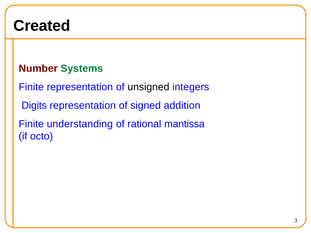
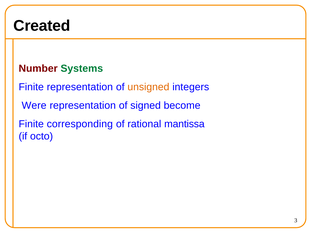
unsigned colour: black -> orange
Digits: Digits -> Were
addition: addition -> become
understanding: understanding -> corresponding
